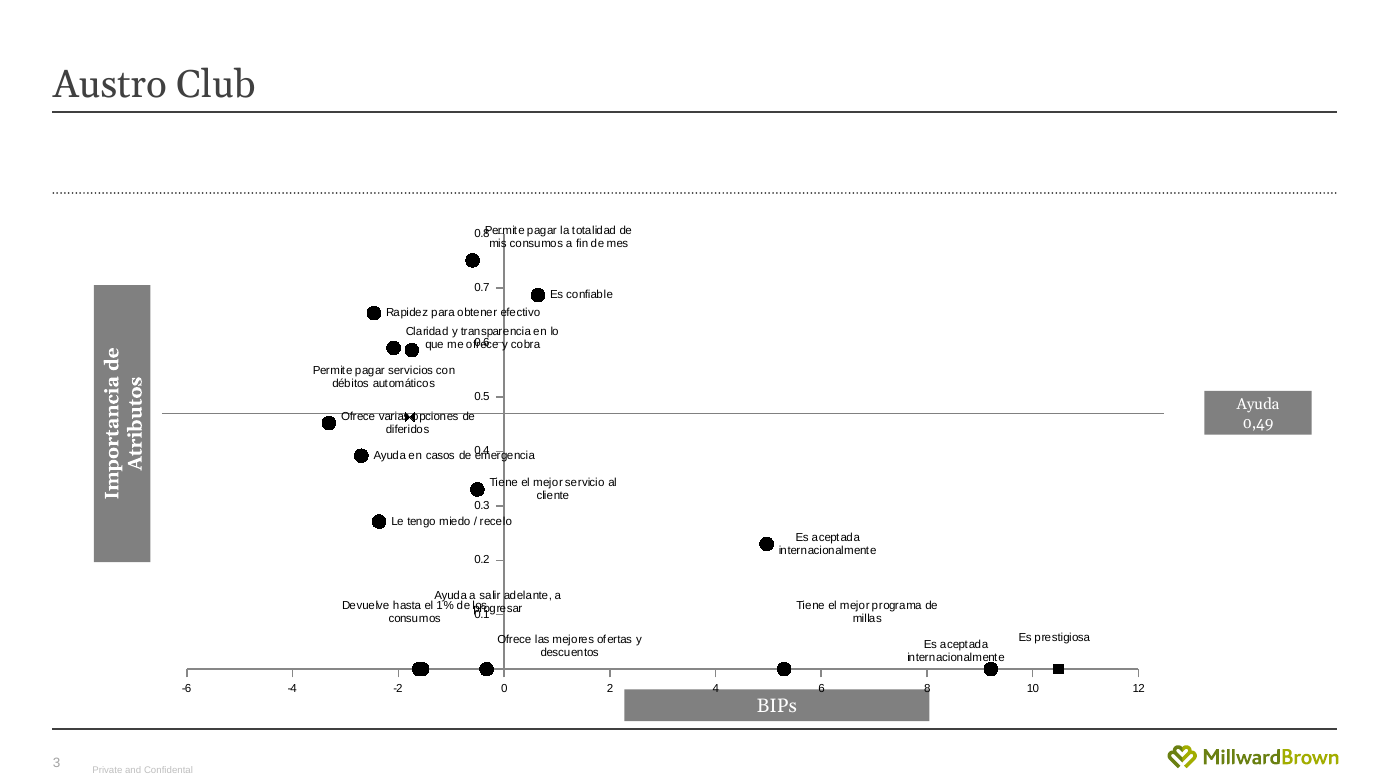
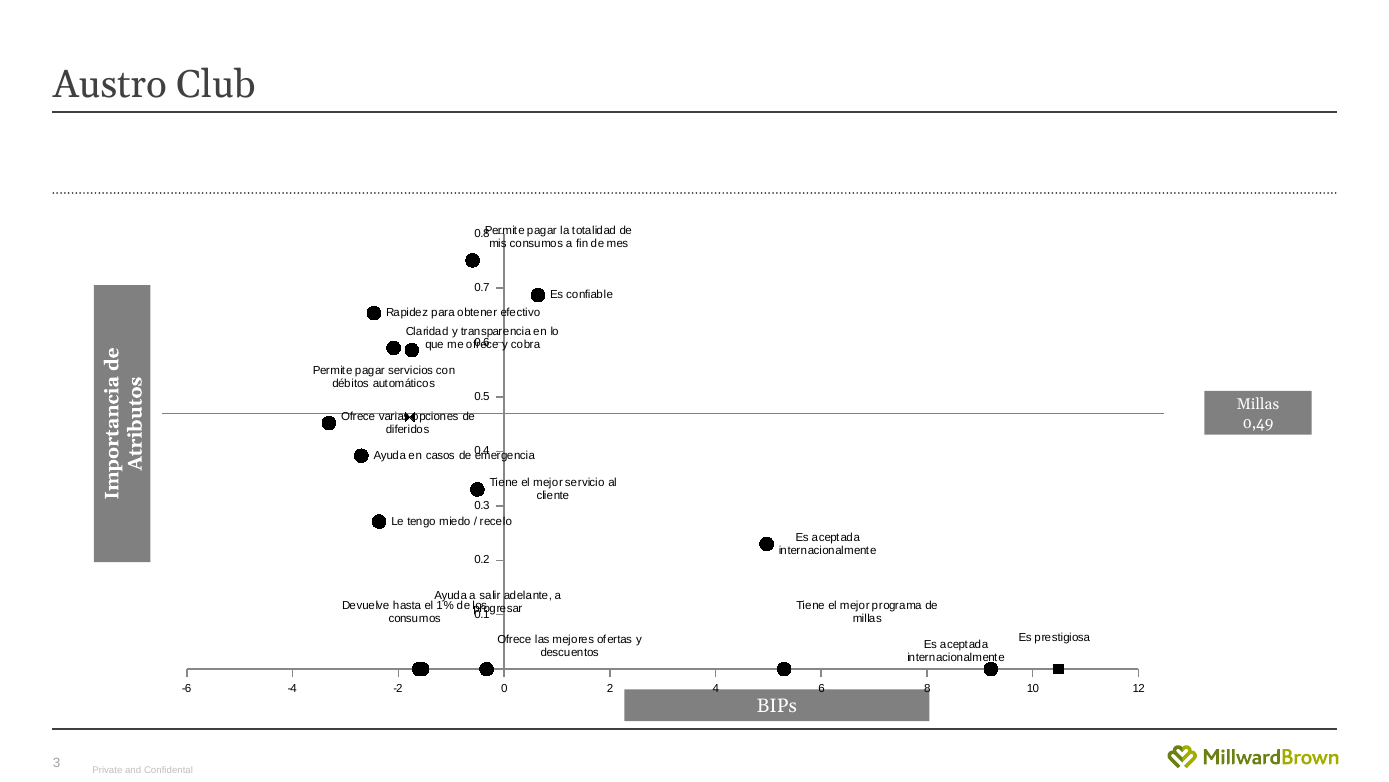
Ayuda at (1258, 405): Ayuda -> Millas
